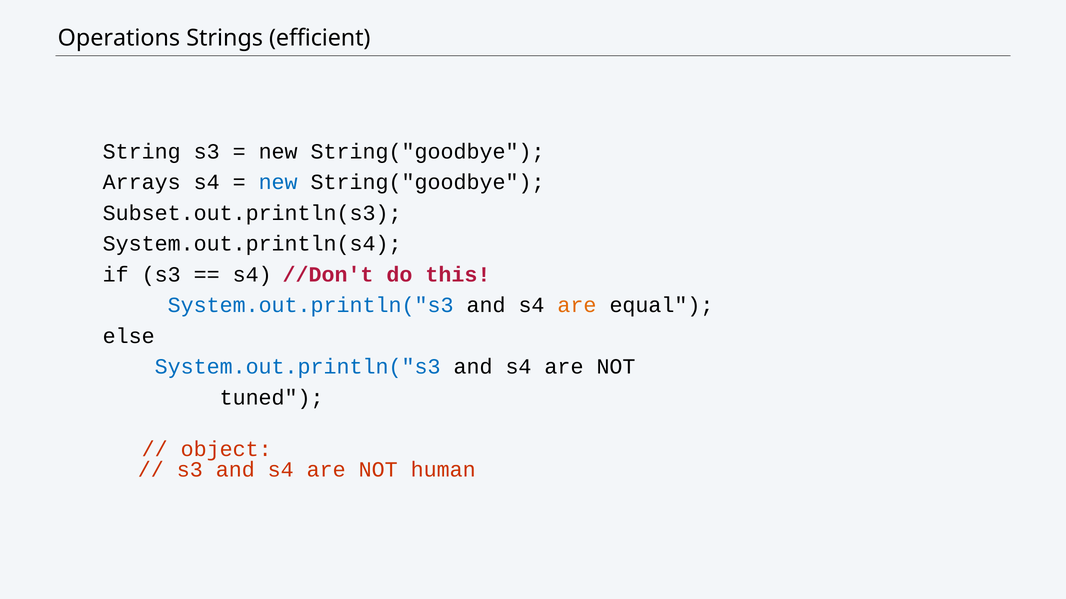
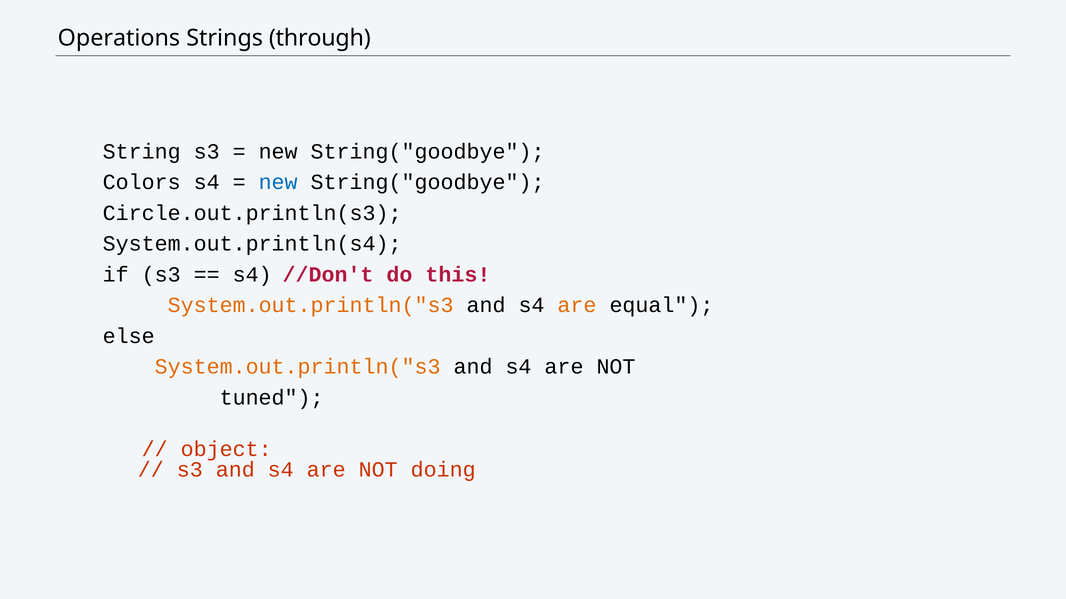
efficient: efficient -> through
Arrays: Arrays -> Colors
Subset.out.println(s3: Subset.out.println(s3 -> Circle.out.println(s3
System.out.println("s3 at (311, 306) colour: blue -> orange
System.out.println("s3 at (298, 367) colour: blue -> orange
human: human -> doing
